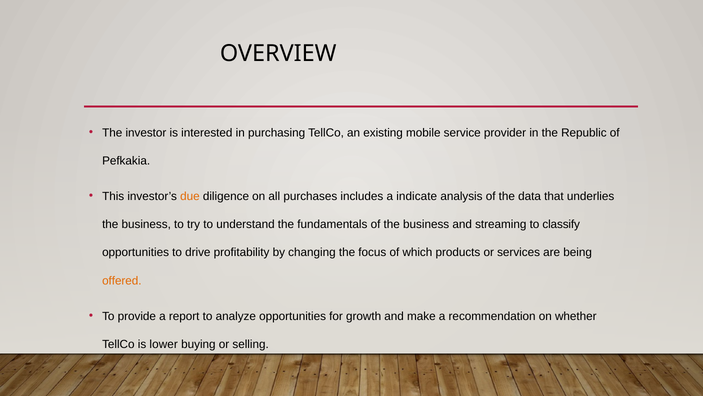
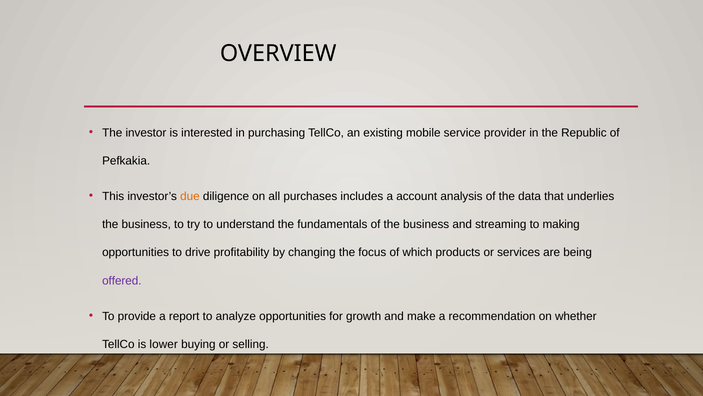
indicate: indicate -> account
classify: classify -> making
offered colour: orange -> purple
